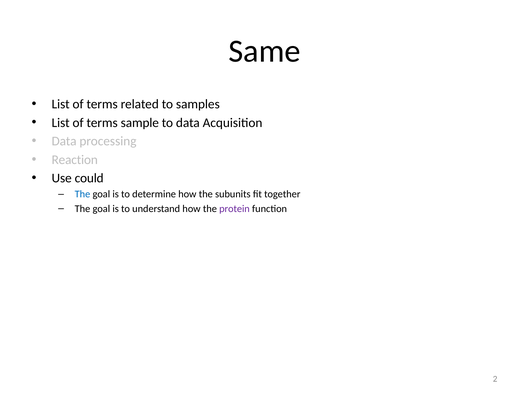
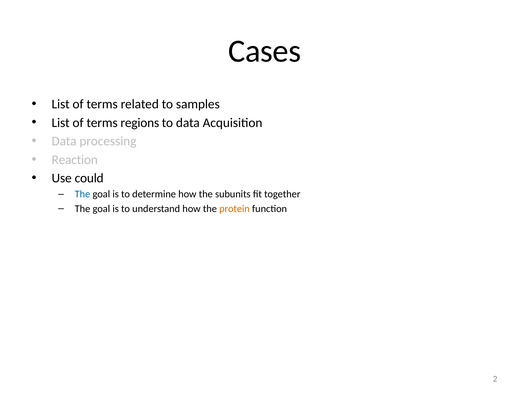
Same: Same -> Cases
sample: sample -> regions
protein colour: purple -> orange
